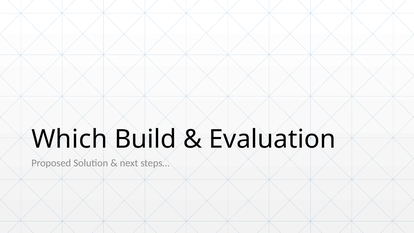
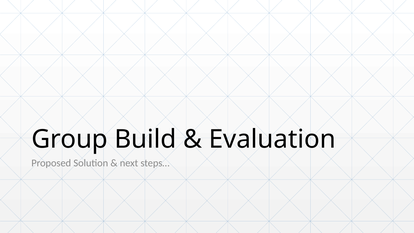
Which: Which -> Group
